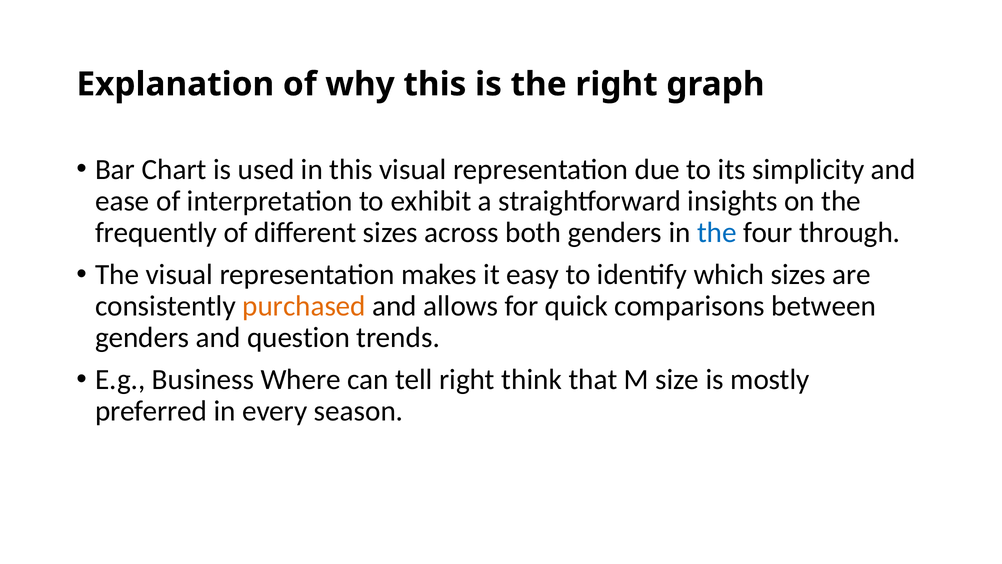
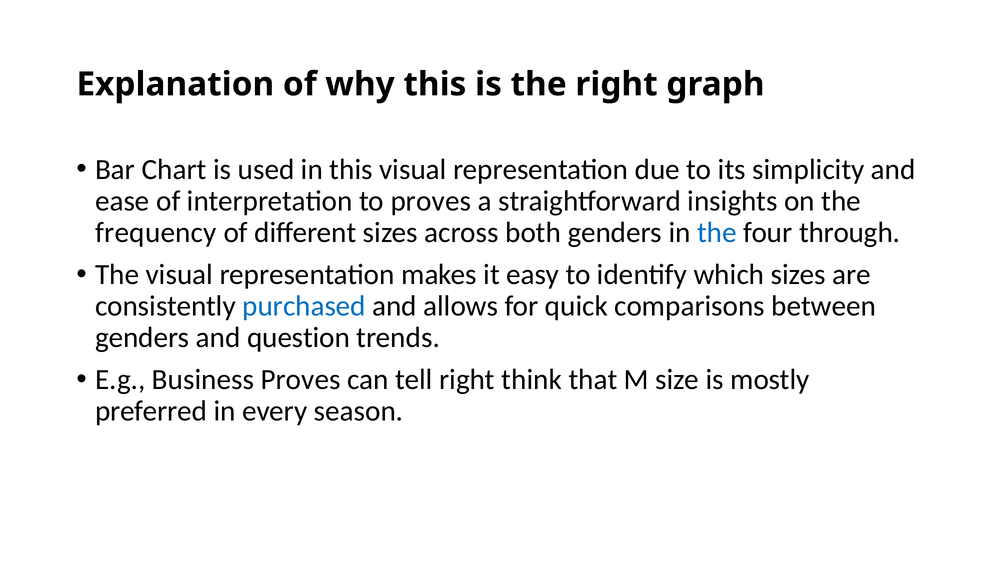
to exhibit: exhibit -> proves
frequently: frequently -> frequency
purchased colour: orange -> blue
Business Where: Where -> Proves
